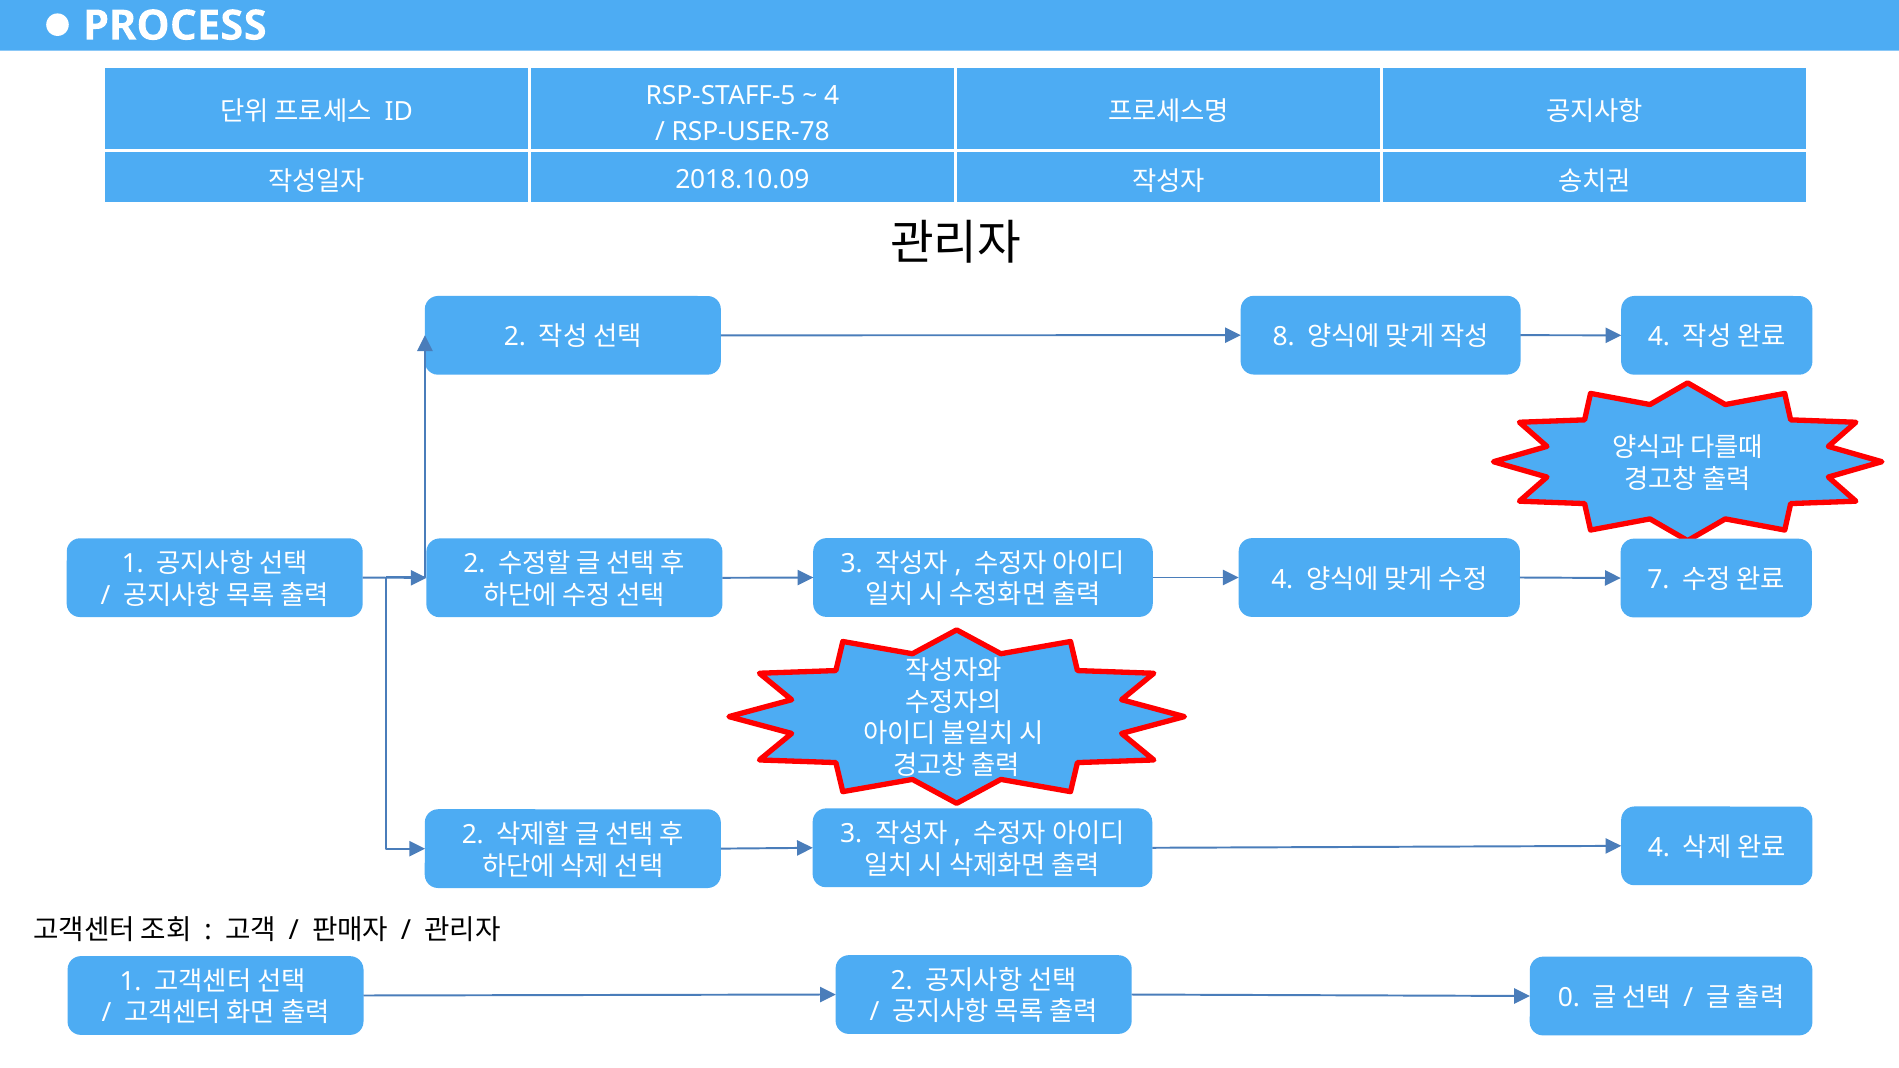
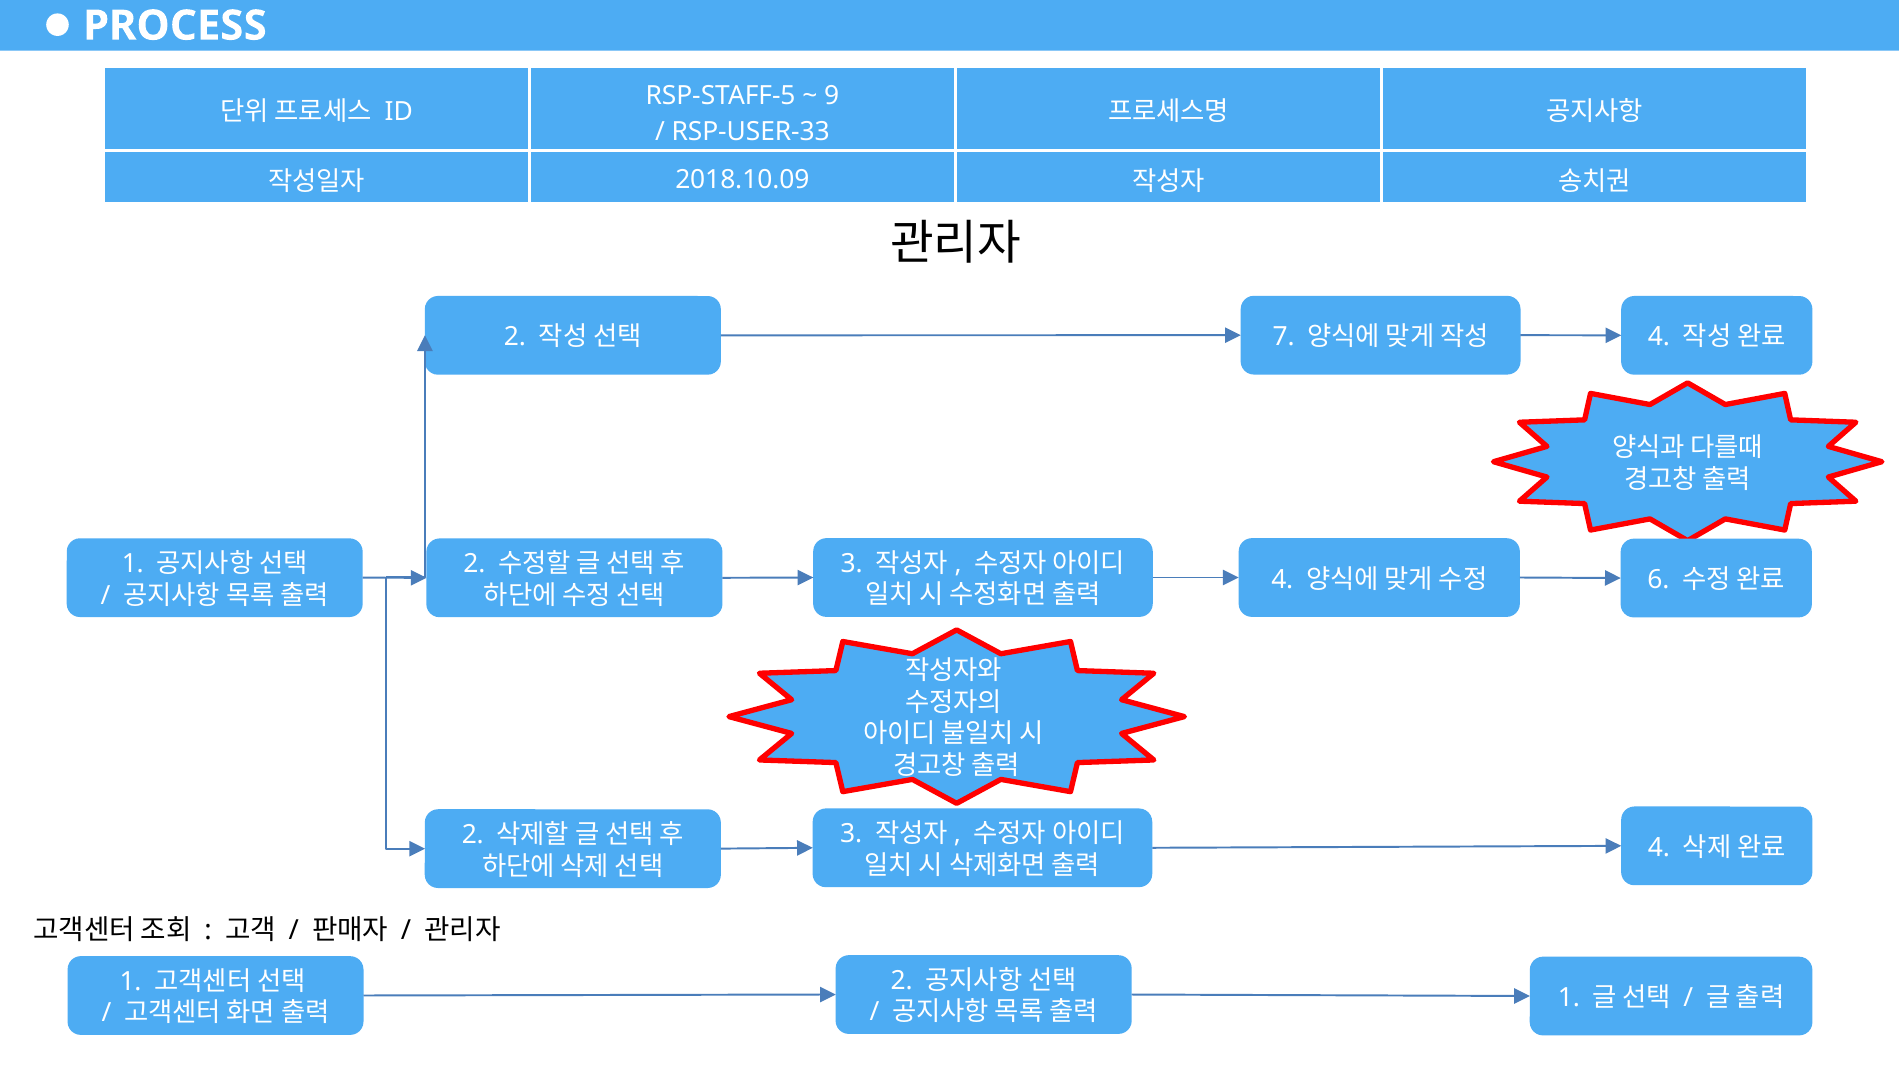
4 at (832, 96): 4 -> 9
RSP-USER-78: RSP-USER-78 -> RSP-USER-33
8: 8 -> 7
7: 7 -> 6
0 at (1569, 998): 0 -> 1
